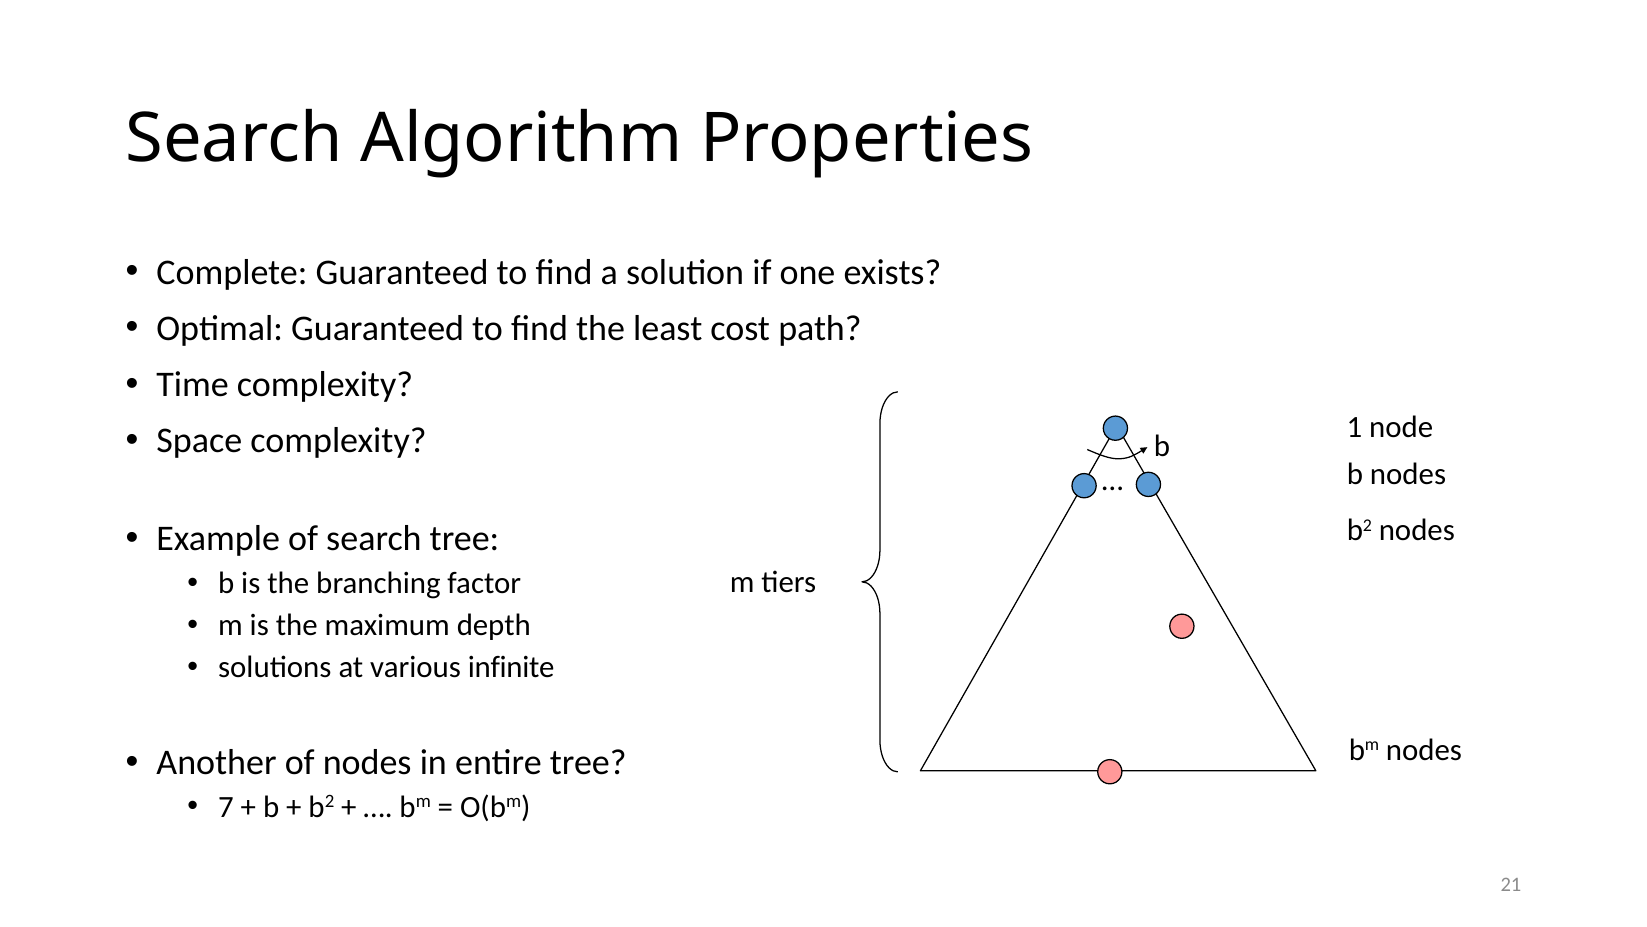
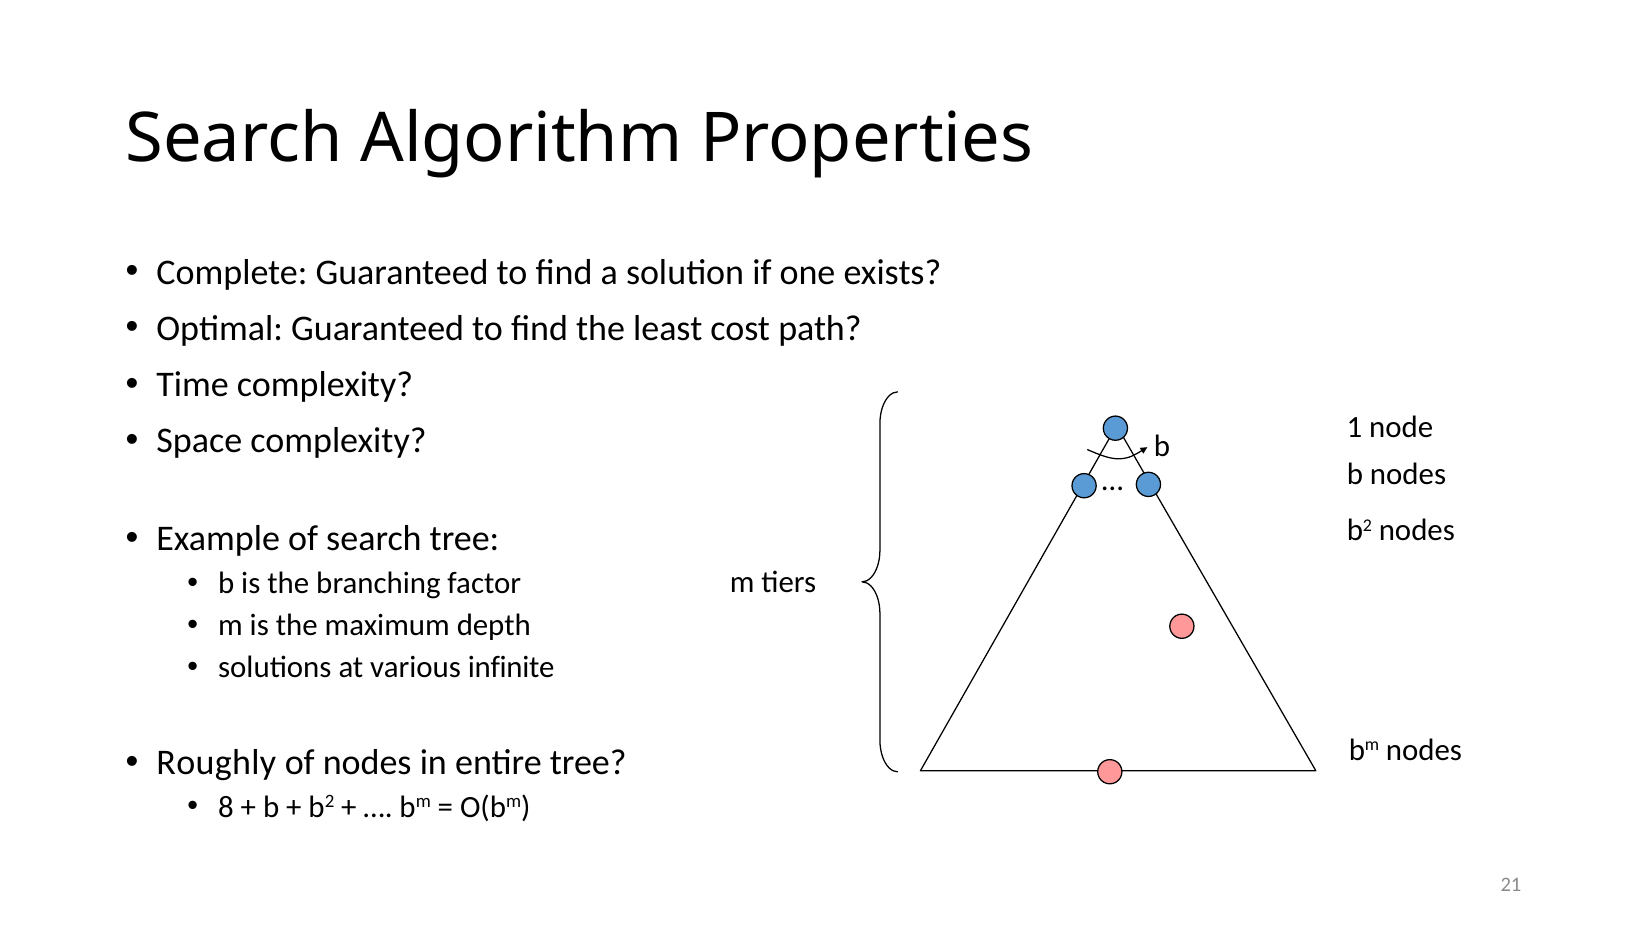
Another: Another -> Roughly
7: 7 -> 8
